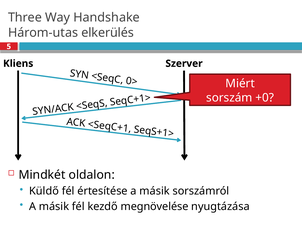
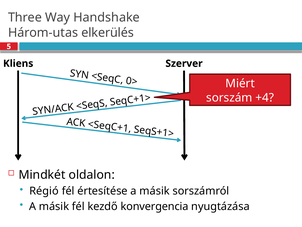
+0: +0 -> +4
Küldő: Küldő -> Régió
megnövelése: megnövelése -> konvergencia
